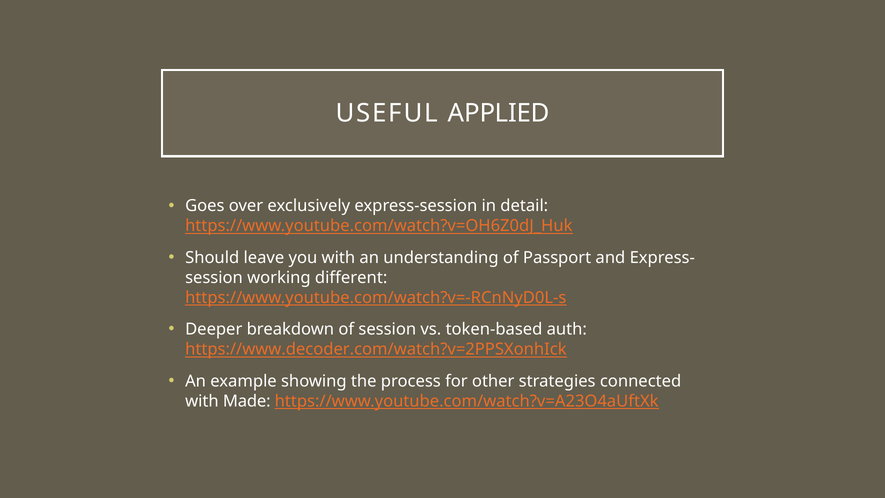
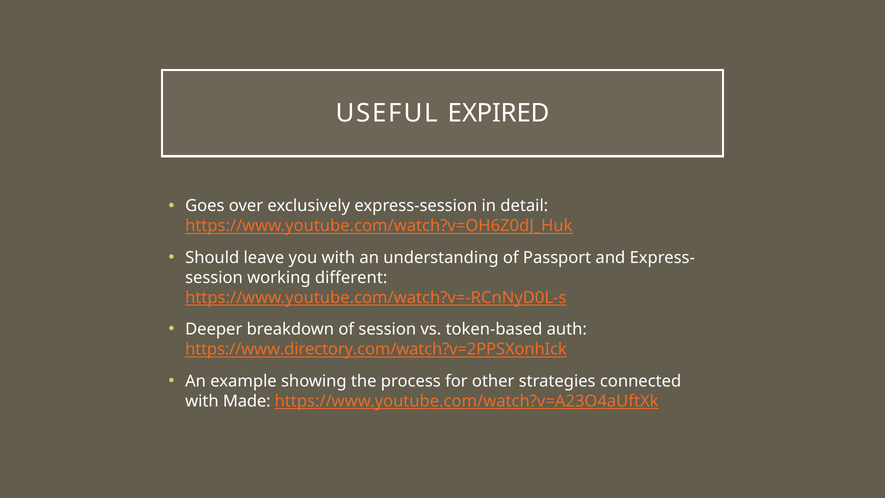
APPLIED: APPLIED -> EXPIRED
https://www.decoder.com/watch?v=2PPSXonhIck: https://www.decoder.com/watch?v=2PPSXonhIck -> https://www.directory.com/watch?v=2PPSXonhIck
